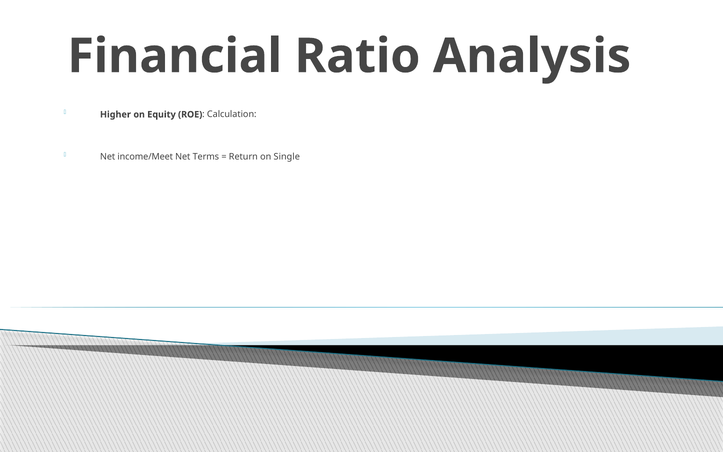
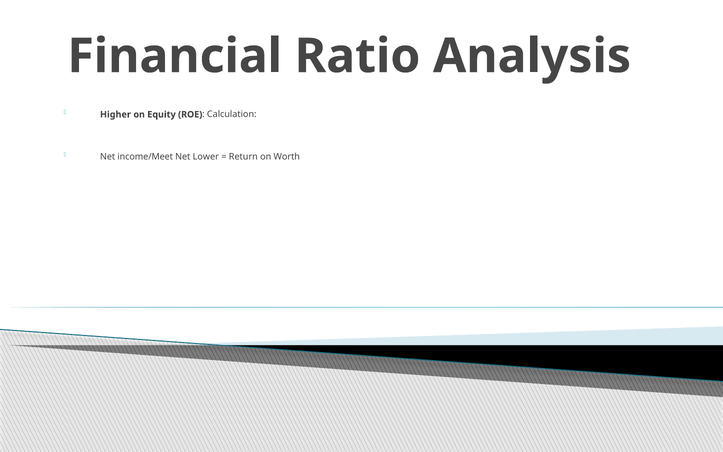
Terms: Terms -> Lower
Single: Single -> Worth
